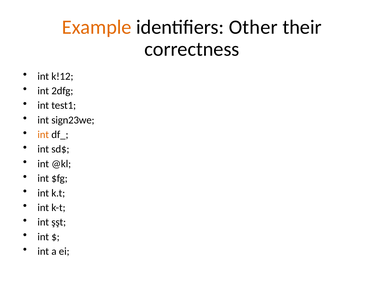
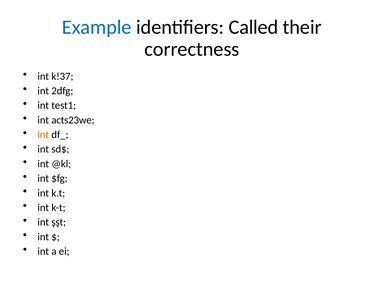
Example colour: orange -> blue
Other: Other -> Called
k!12: k!12 -> k!37
sign23we: sign23we -> acts23we
